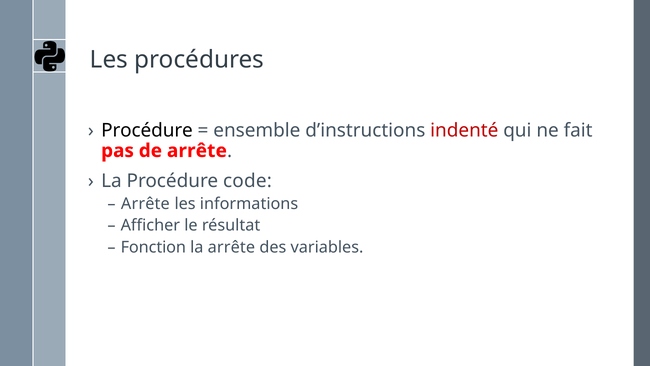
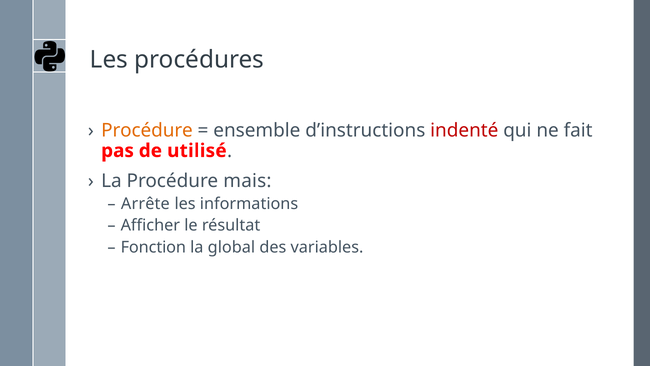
Procédure at (147, 130) colour: black -> orange
de arrête: arrête -> utilisé
code: code -> mais
la arrête: arrête -> global
